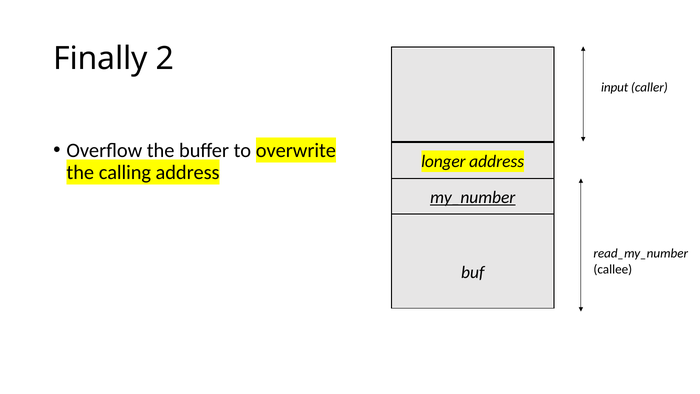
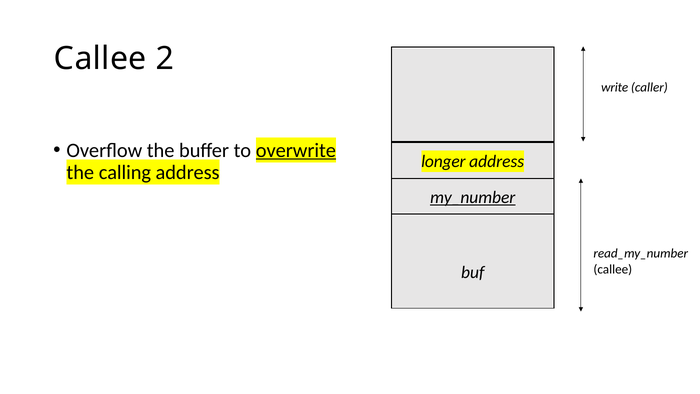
Finally at (101, 59): Finally -> Callee
input: input -> write
overwrite underline: none -> present
